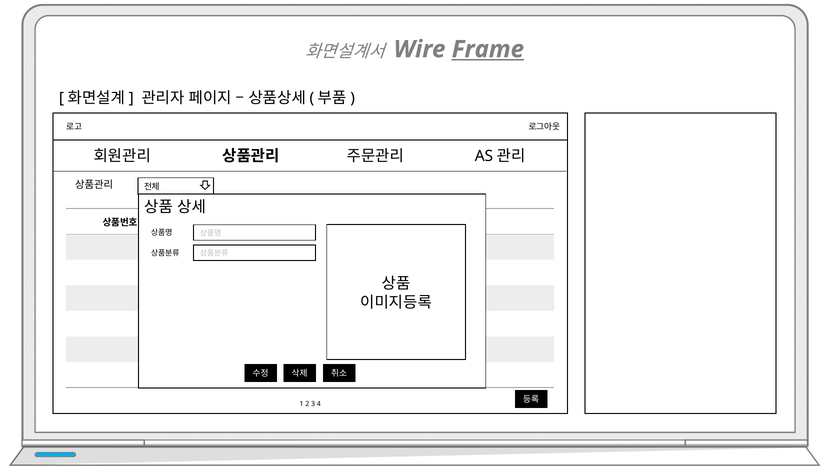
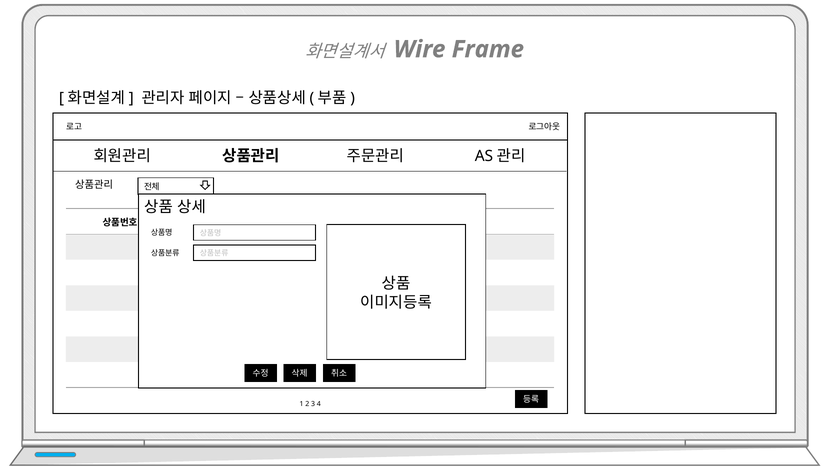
Frame underline: present -> none
